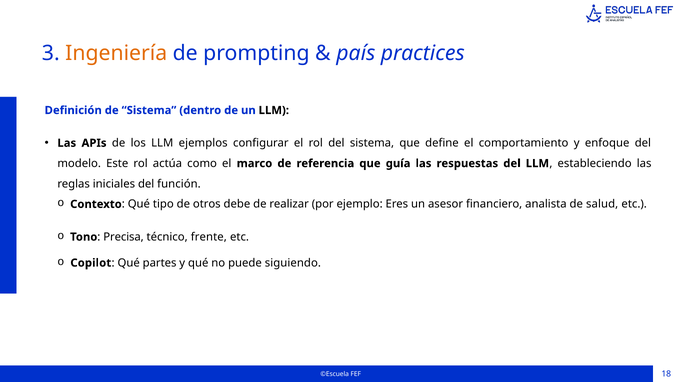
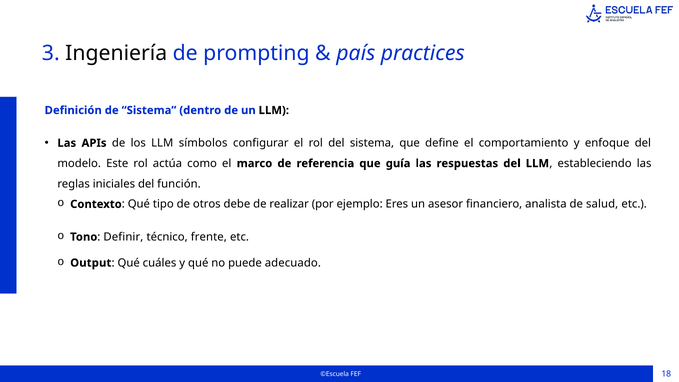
Ingeniería colour: orange -> black
ejemplos: ejemplos -> símbolos
Precisa: Precisa -> Definir
Copilot: Copilot -> Output
partes: partes -> cuáles
siguiendo: siguiendo -> adecuado
